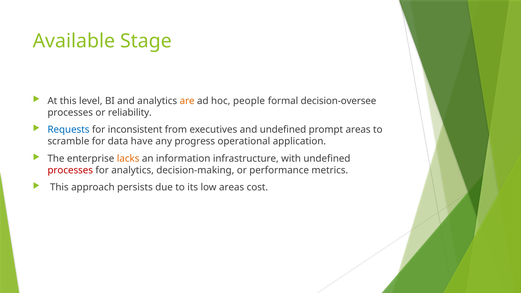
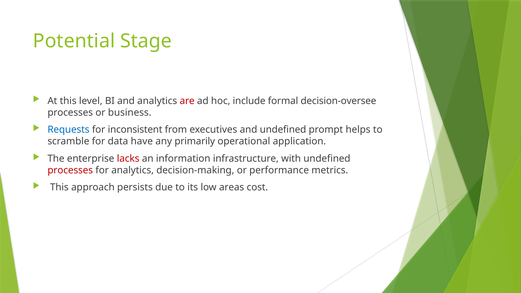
Available: Available -> Potential
are colour: orange -> red
people: people -> include
reliability: reliability -> business
prompt areas: areas -> helps
progress: progress -> primarily
lacks colour: orange -> red
